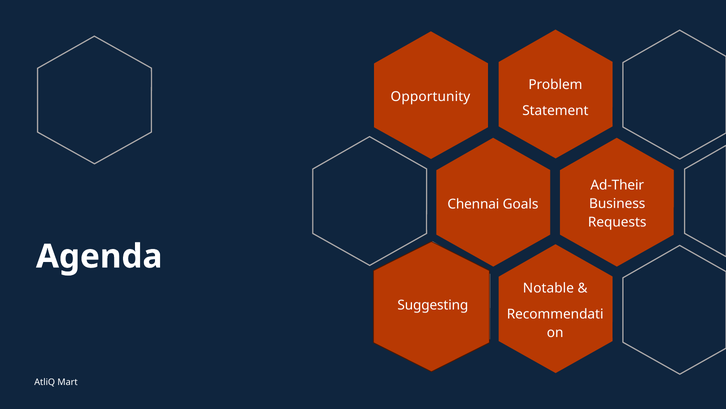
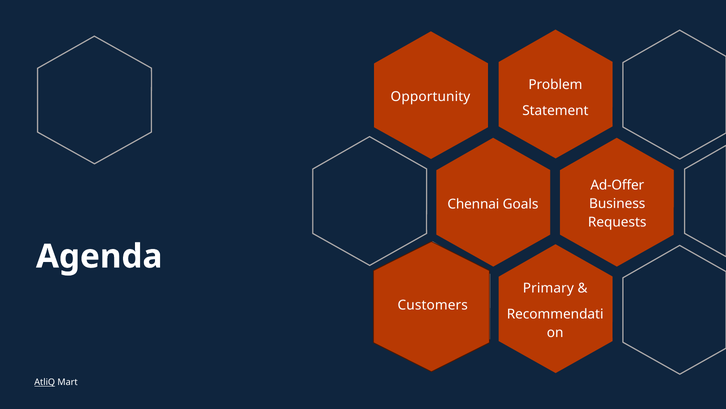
Ad-Their: Ad-Their -> Ad-Offer
Notable: Notable -> Primary
Suggesting: Suggesting -> Customers
AtliQ underline: none -> present
